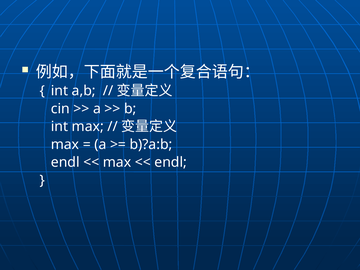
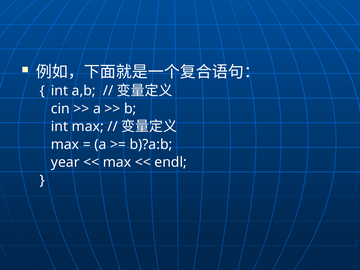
endl at (65, 162): endl -> year
